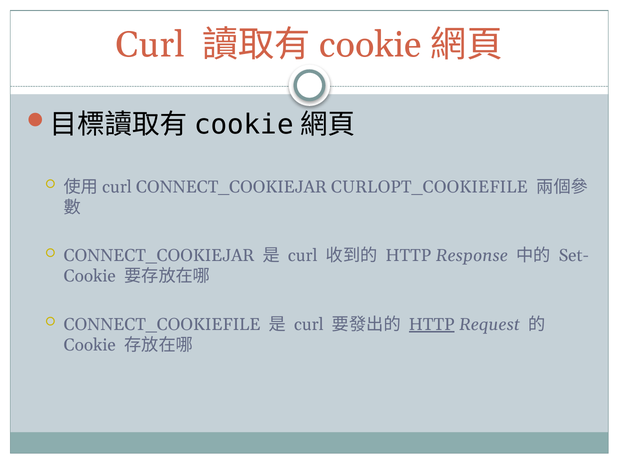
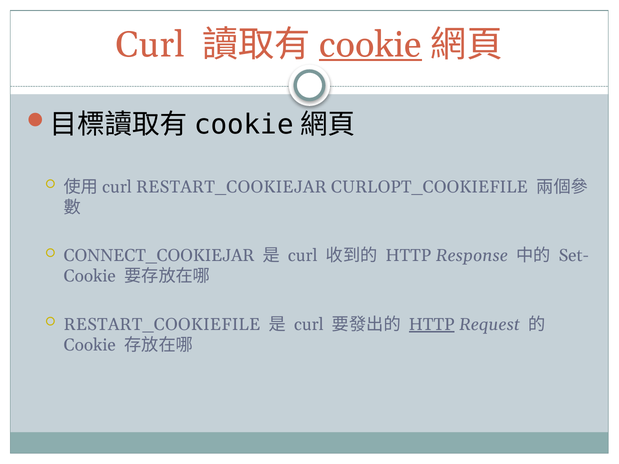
cookie at (371, 45) underline: none -> present
curl CONNECT_COOKIEJAR: CONNECT_COOKIEJAR -> RESTART_COOKIEJAR
CONNECT_COOKIEFILE: CONNECT_COOKIEFILE -> RESTART_COOKIEFILE
